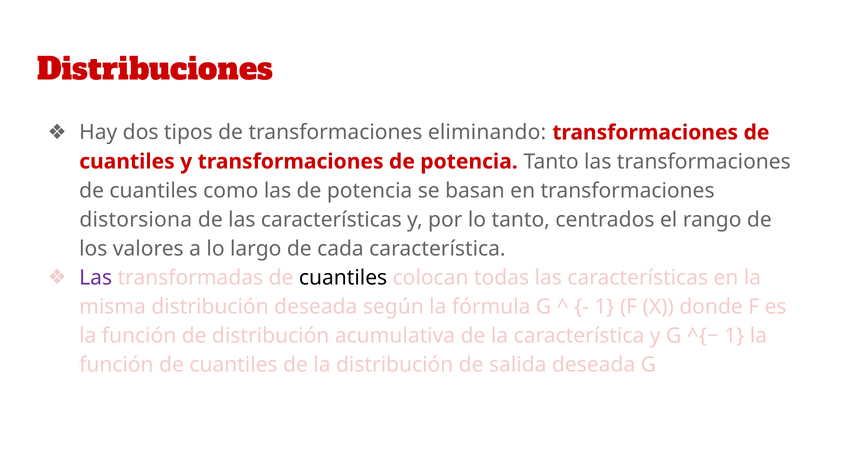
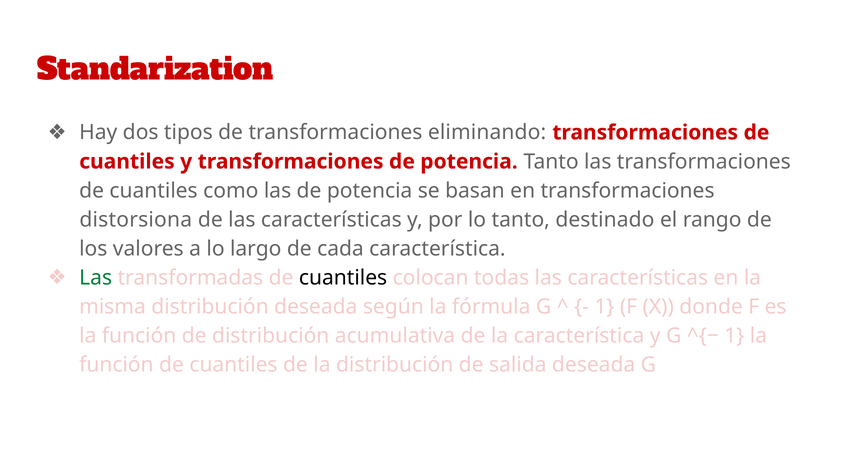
Distribuciones: Distribuciones -> Standarization
centrados: centrados -> destinado
Las at (96, 278) colour: purple -> green
